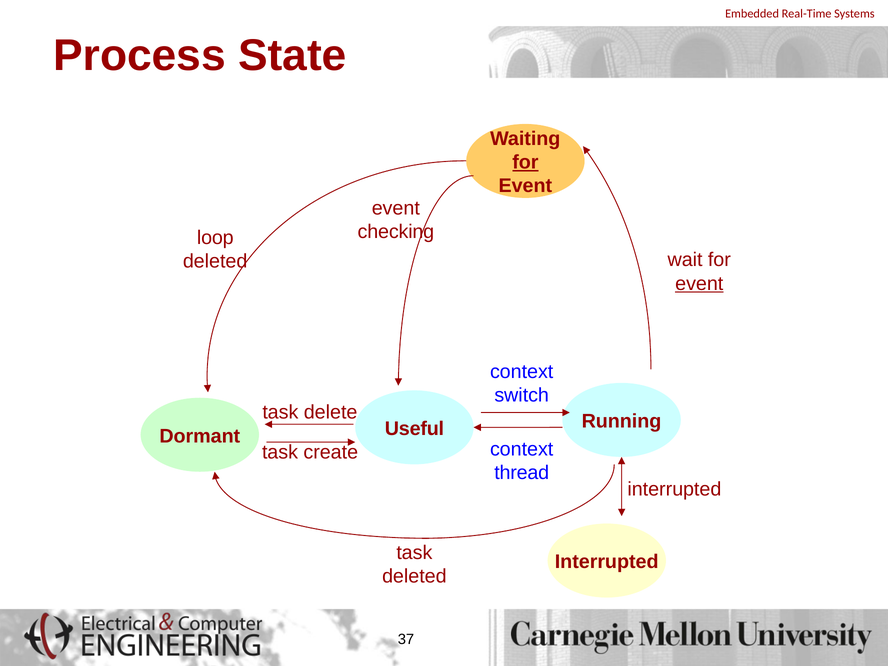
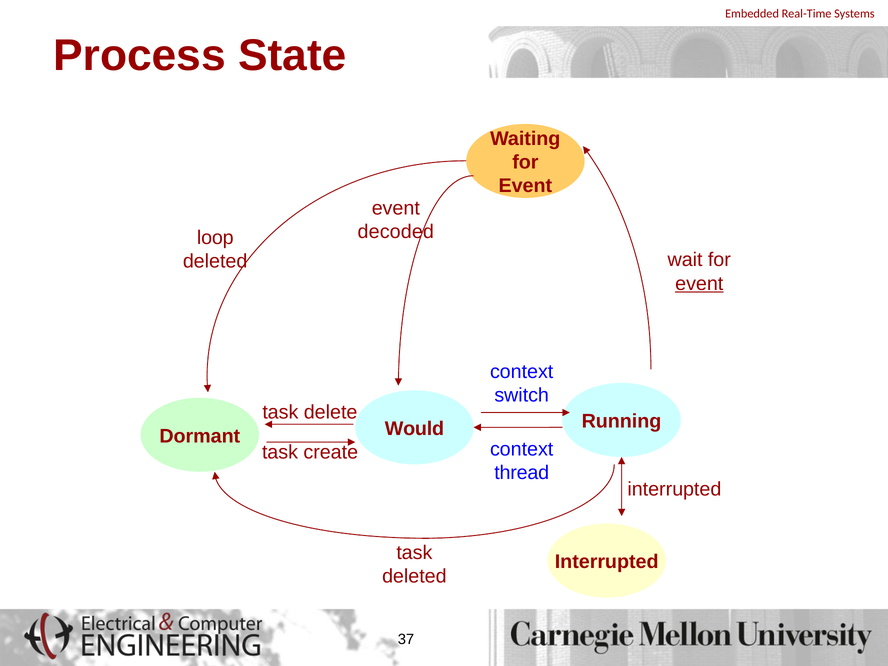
for at (525, 162) underline: present -> none
checking: checking -> decoded
Useful: Useful -> Would
